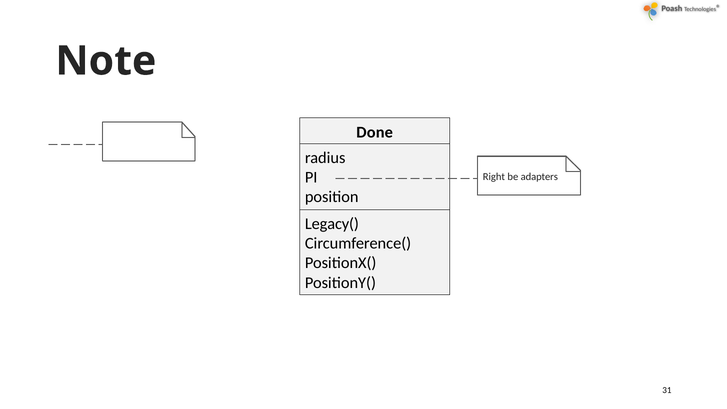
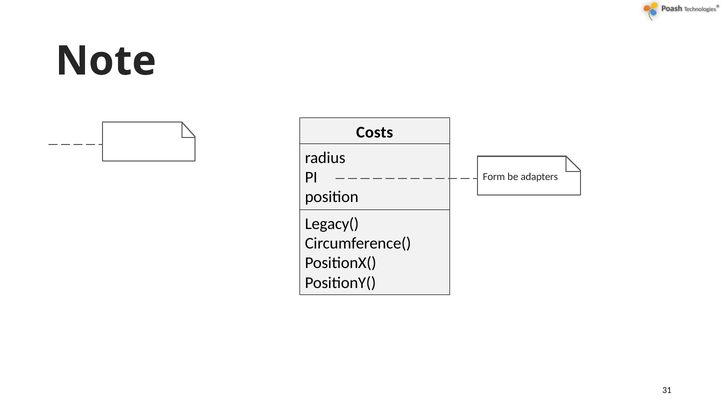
Done: Done -> Costs
Right: Right -> Form
